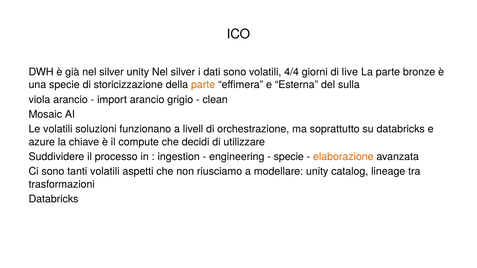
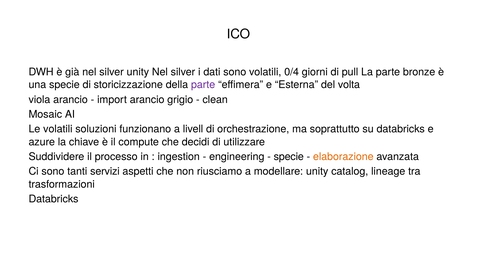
4/4: 4/4 -> 0/4
live: live -> pull
parte at (203, 85) colour: orange -> purple
sulla: sulla -> volta
tanti volatili: volatili -> servizi
